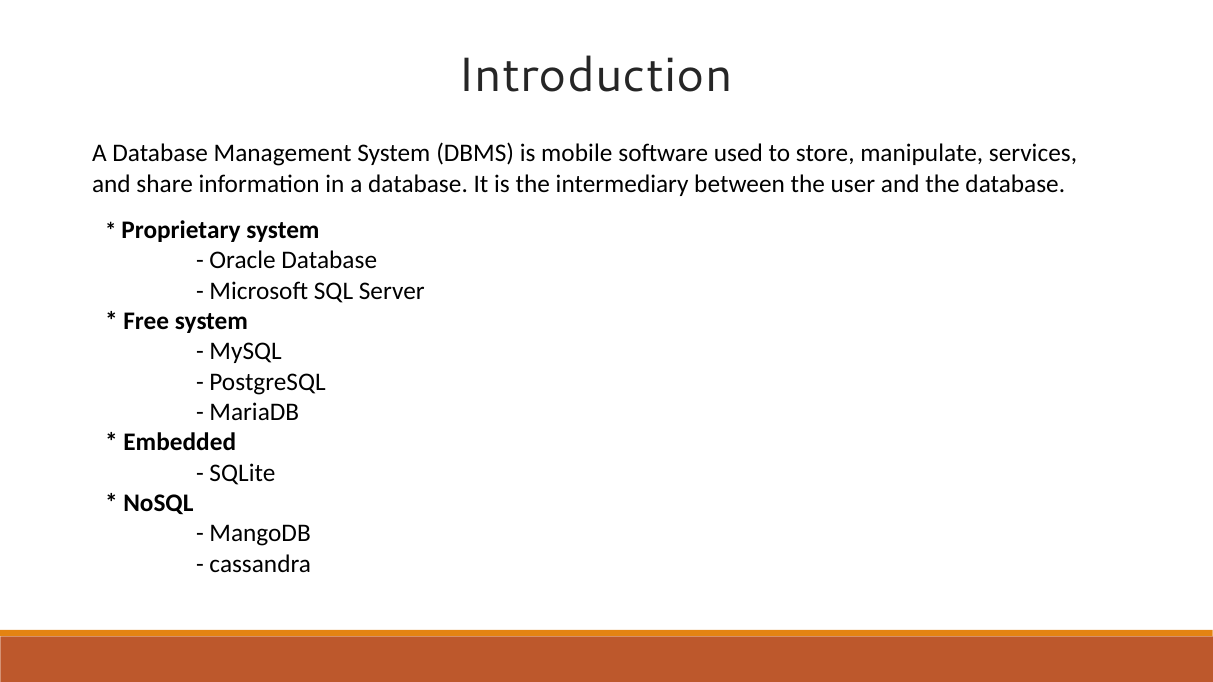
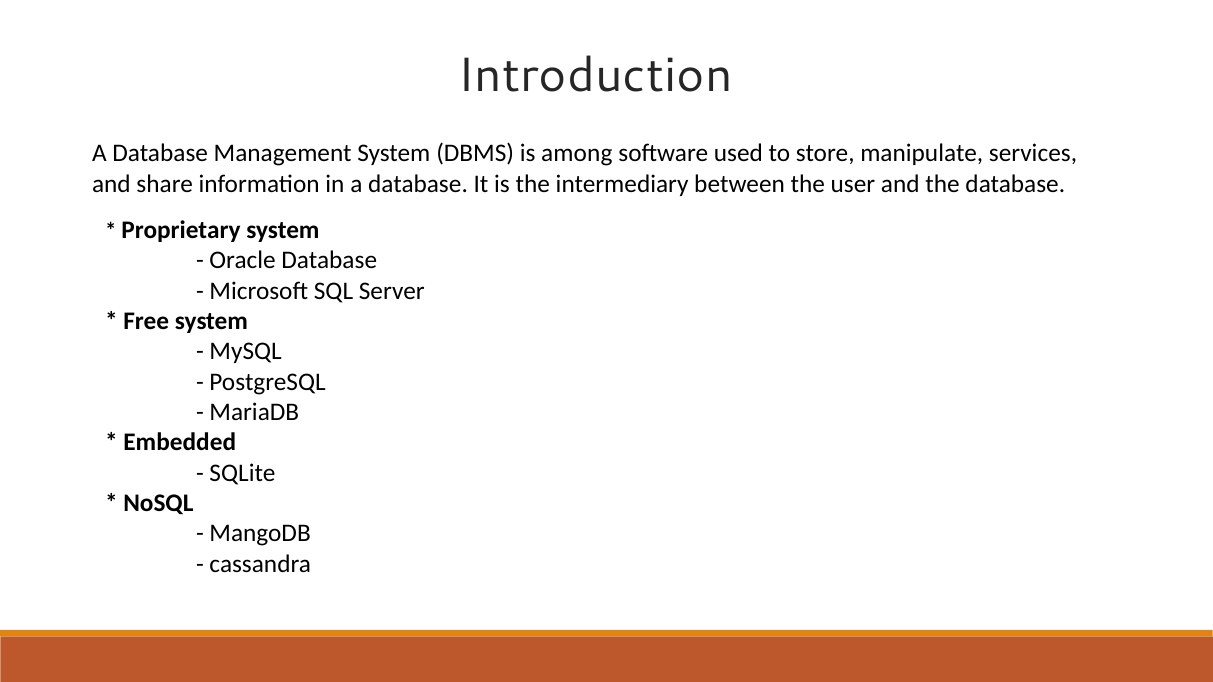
mobile: mobile -> among
